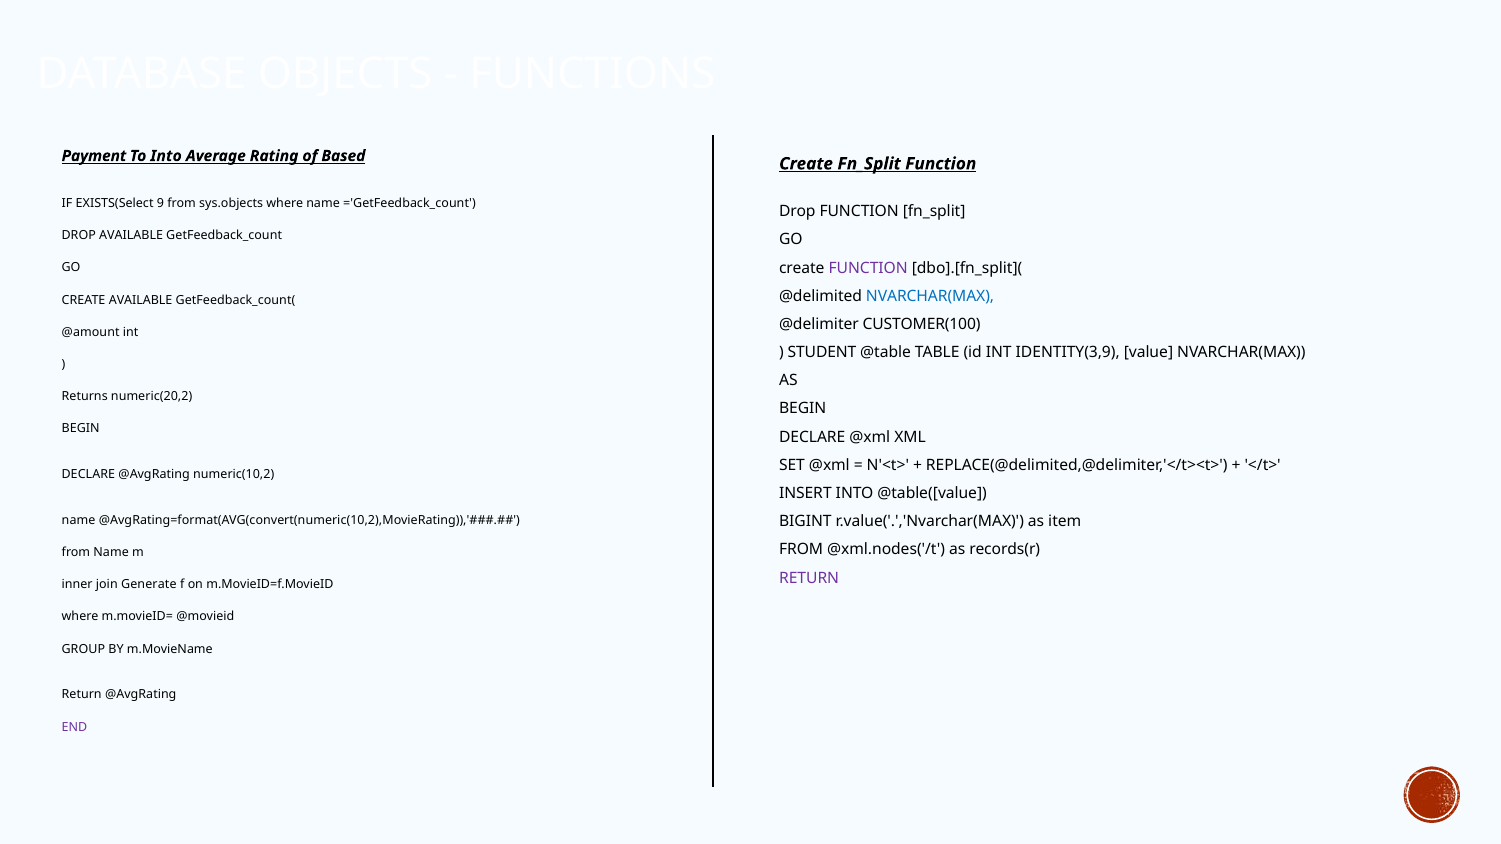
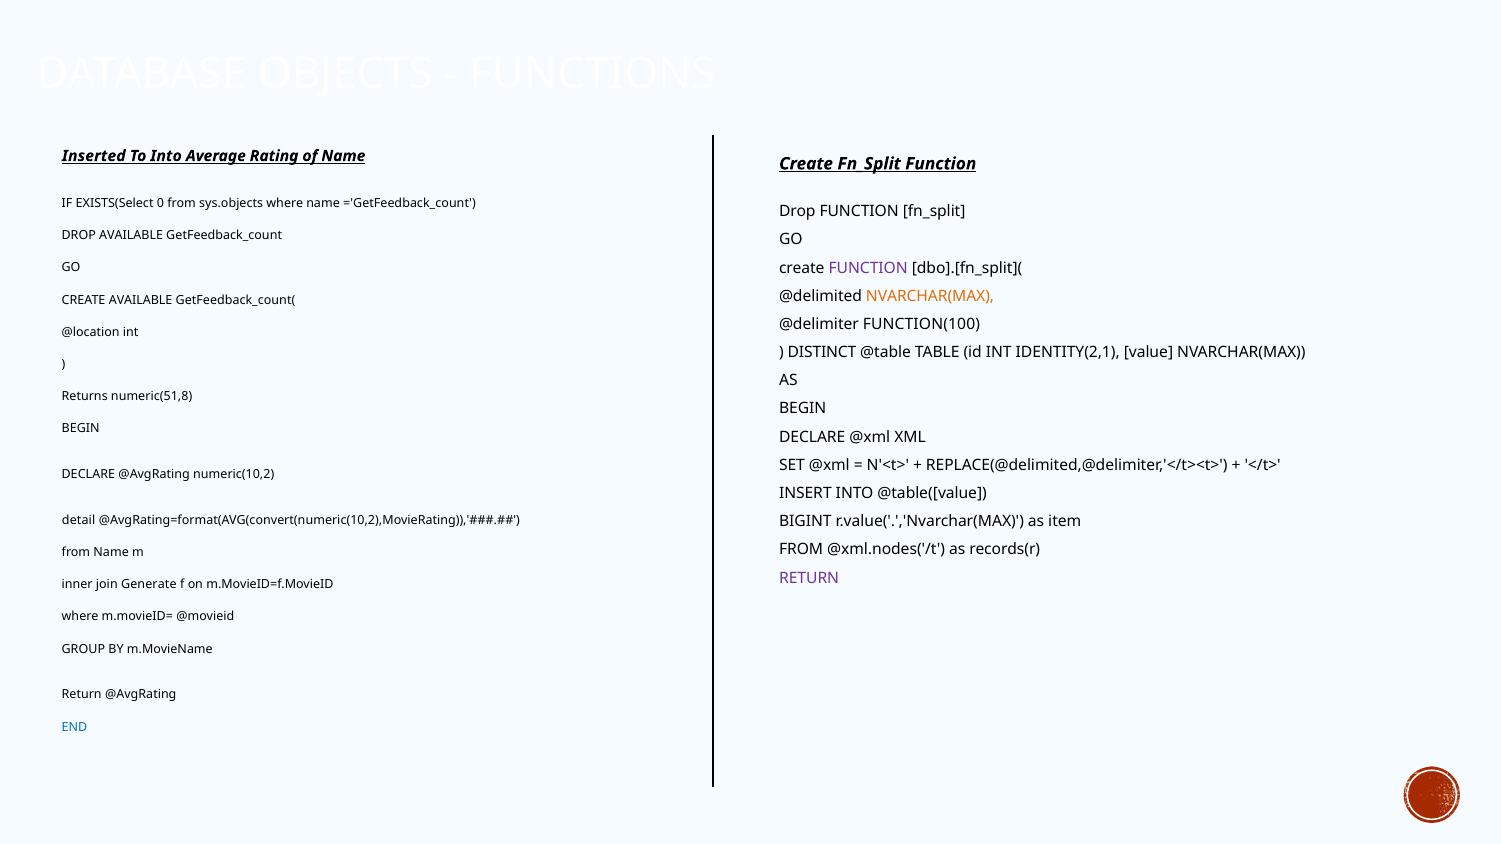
Payment: Payment -> Inserted
of Based: Based -> Name
9: 9 -> 0
NVARCHAR(MAX at (930, 296) colour: blue -> orange
CUSTOMER(100: CUSTOMER(100 -> FUNCTION(100
@amount: @amount -> @location
STUDENT: STUDENT -> DISTINCT
IDENTITY(3,9: IDENTITY(3,9 -> IDENTITY(2,1
numeric(20,2: numeric(20,2 -> numeric(51,8
name at (79, 520): name -> detail
END colour: purple -> blue
